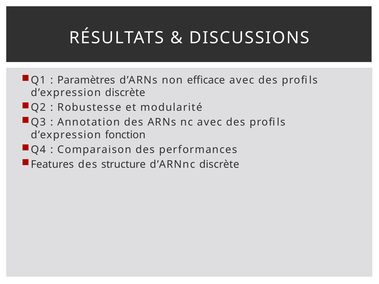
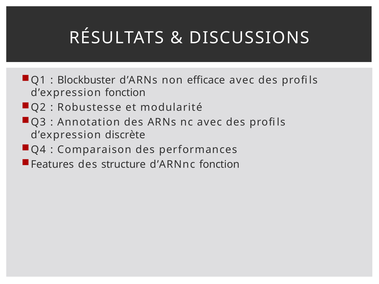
Paramètres: Paramètres -> Blockbuster
d’expression discrète: discrète -> fonction
fonction: fonction -> discrète
d’ARNnc discrète: discrète -> fonction
